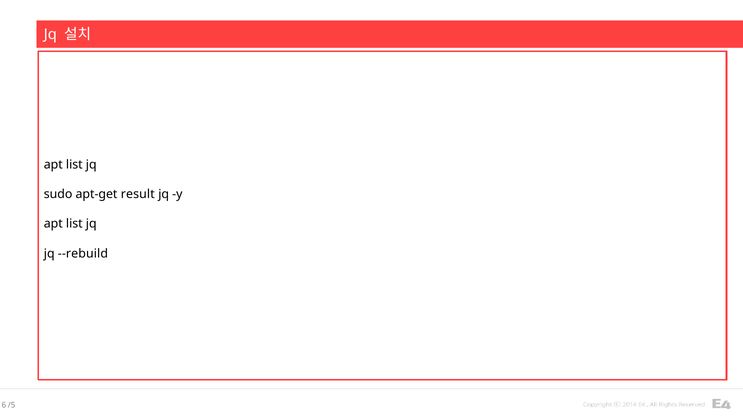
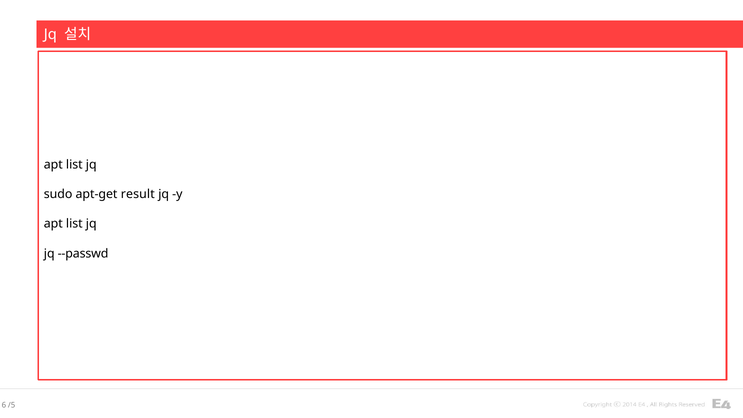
--rebuild: --rebuild -> --passwd
